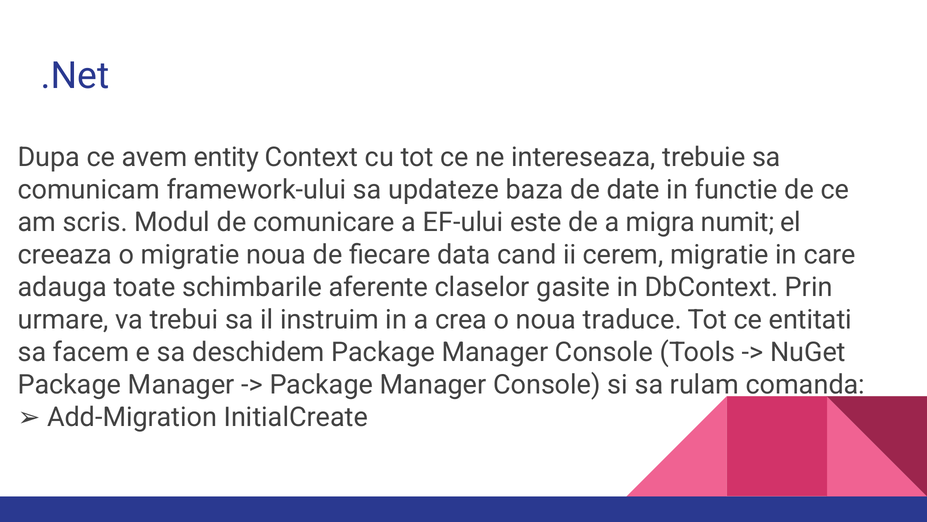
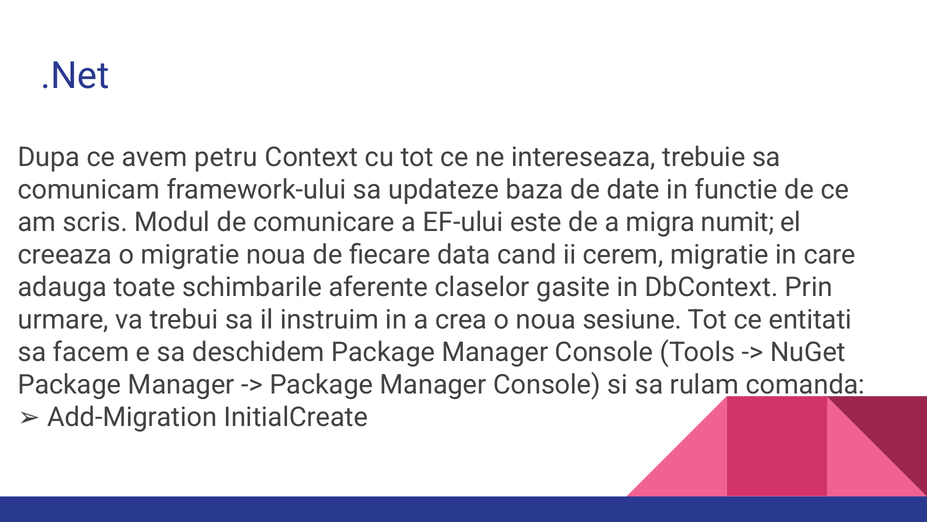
entity: entity -> petru
traduce: traduce -> sesiune
